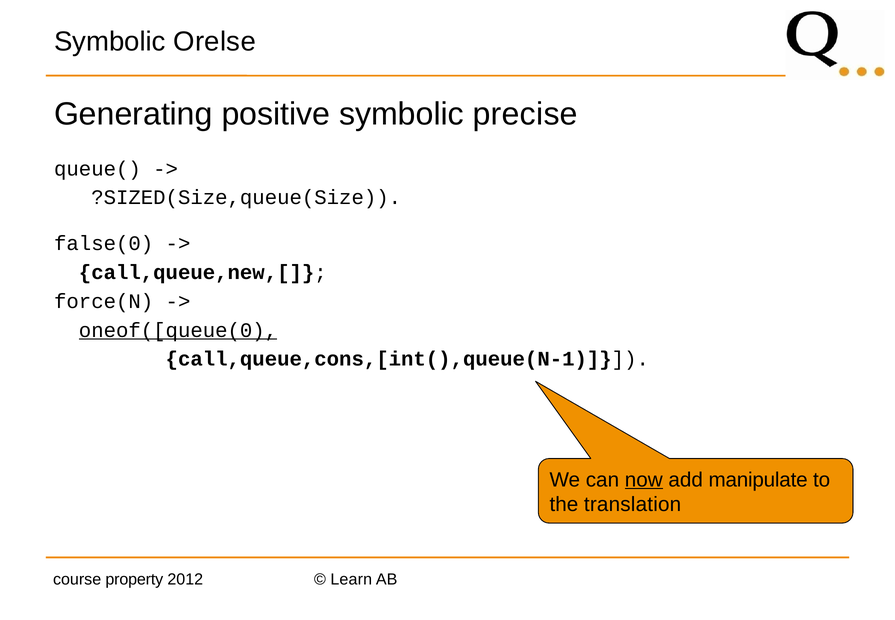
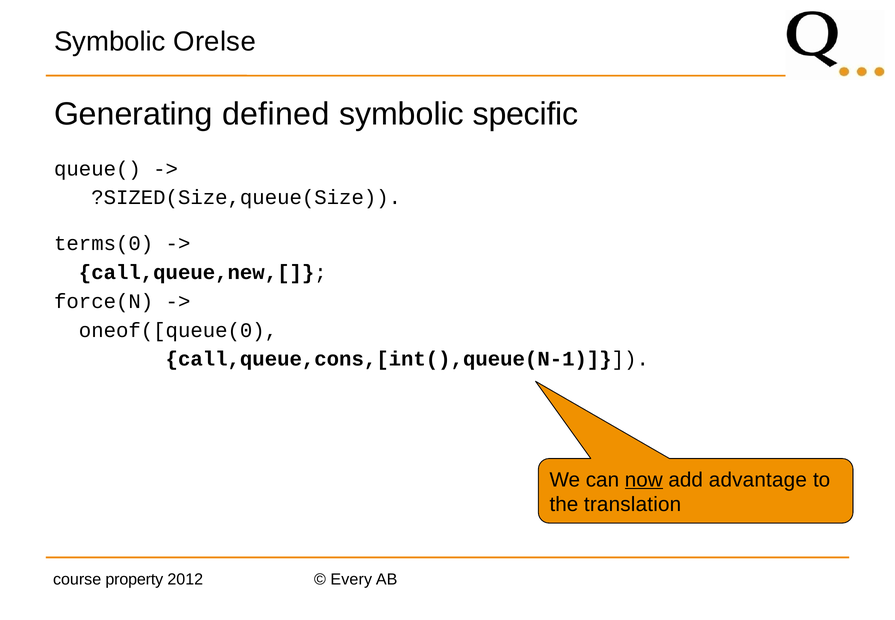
positive: positive -> defined
precise: precise -> specific
false(0: false(0 -> terms(0
oneof([queue(0 underline: present -> none
manipulate: manipulate -> advantage
Learn: Learn -> Every
